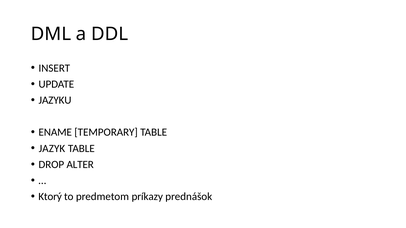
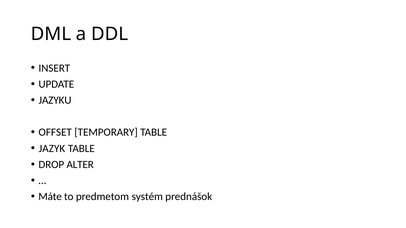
ENAME: ENAME -> OFFSET
Ktorý: Ktorý -> Máte
príkazy: príkazy -> systém
